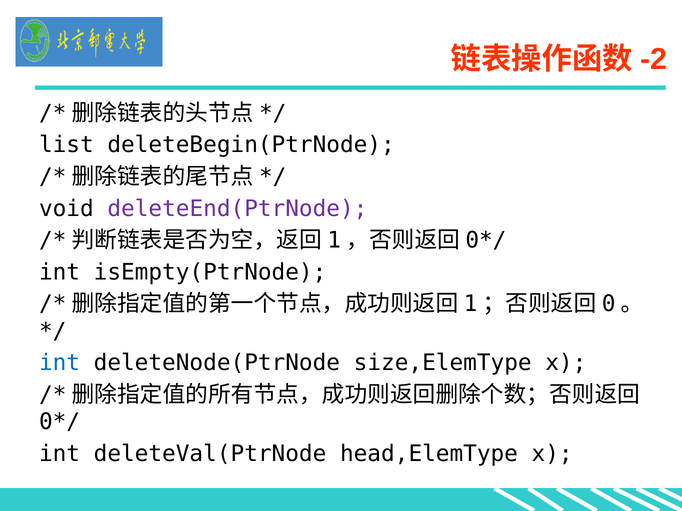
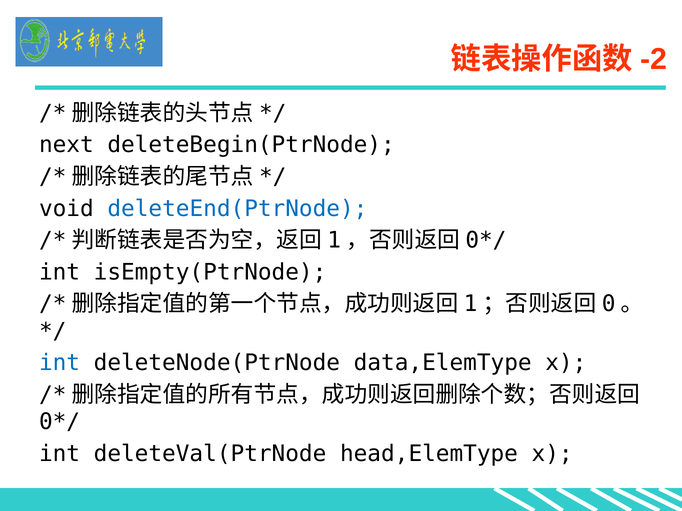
list: list -> next
deleteEnd(PtrNode colour: purple -> blue
size,ElemType: size,ElemType -> data,ElemType
